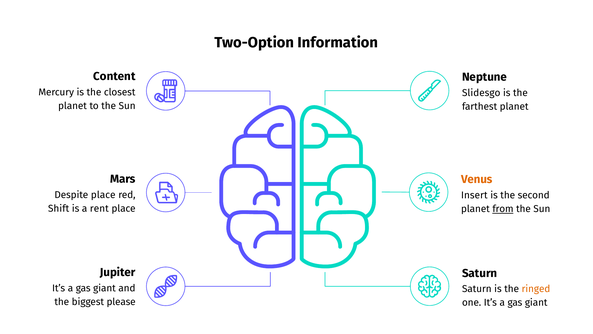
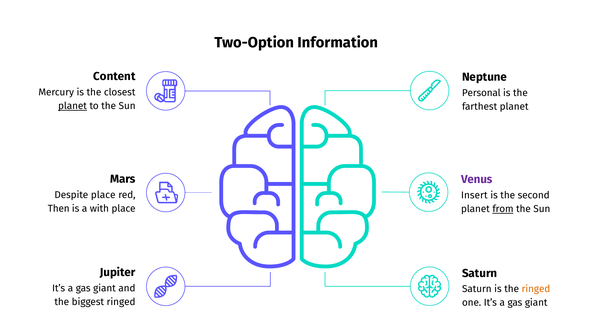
Slidesgo: Slidesgo -> Personal
planet at (73, 106) underline: none -> present
Venus colour: orange -> purple
Shift: Shift -> Then
rent: rent -> with
biggest please: please -> ringed
